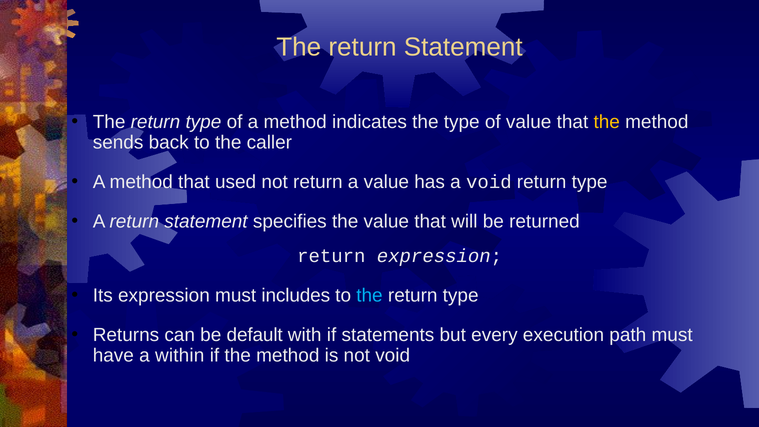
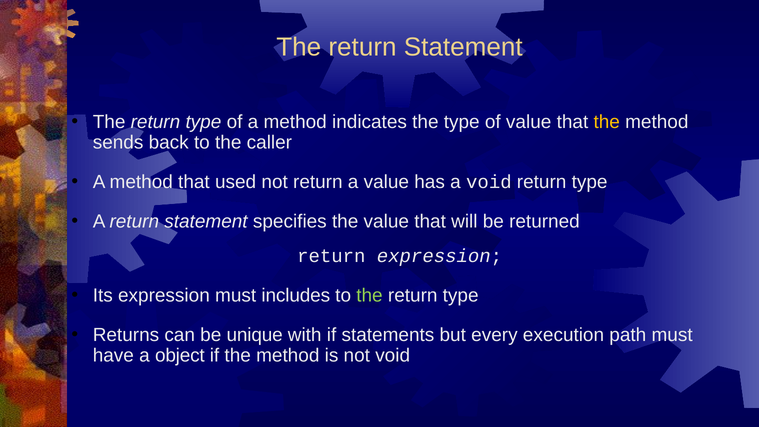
the at (369, 295) colour: light blue -> light green
default: default -> unique
within: within -> object
